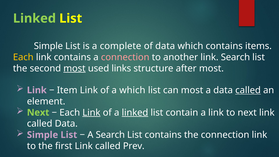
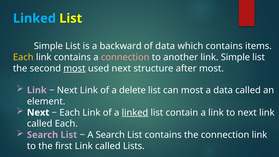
Linked at (34, 18) colour: light green -> light blue
complete: complete -> backward
link Search: Search -> Simple
used links: links -> next
Item at (67, 90): Item -> Next
a which: which -> delete
called at (248, 90) underline: present -> none
Next at (38, 112) colour: light green -> white
Link at (91, 112) underline: present -> none
called Data: Data -> Each
Simple at (43, 135): Simple -> Search
Prev: Prev -> Lists
